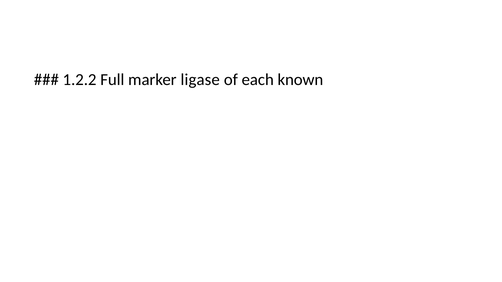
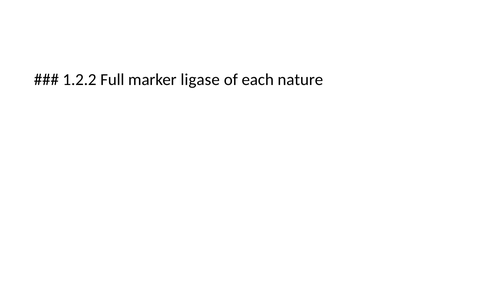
known: known -> nature
